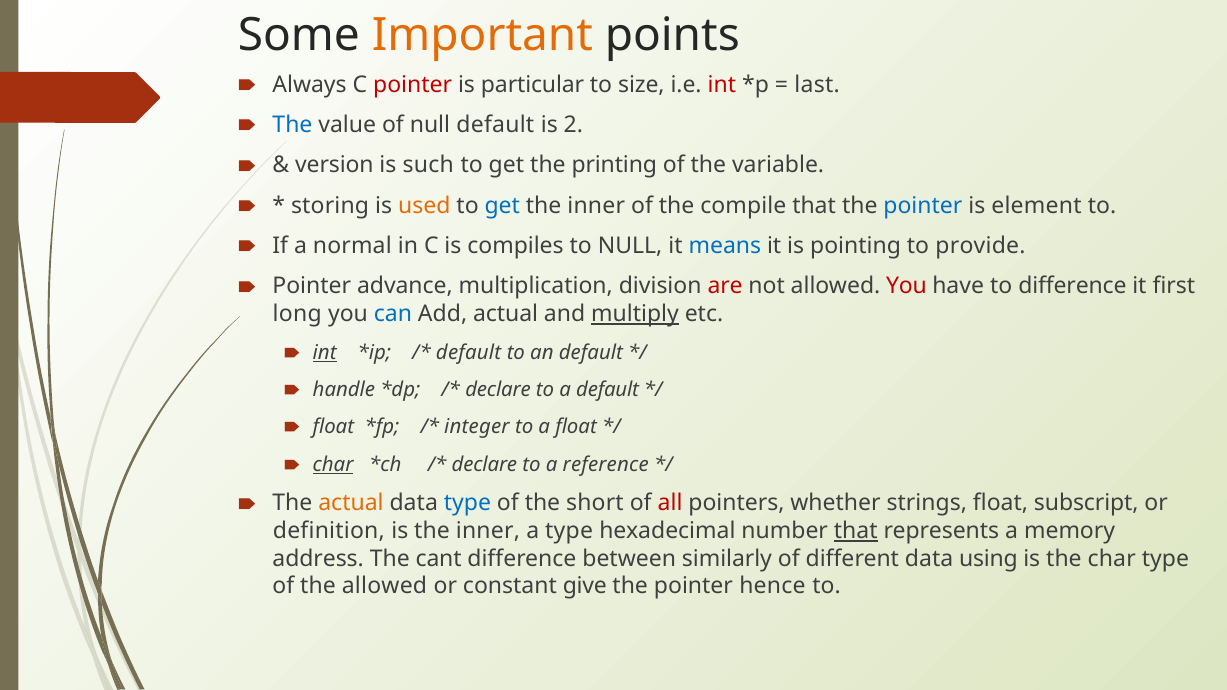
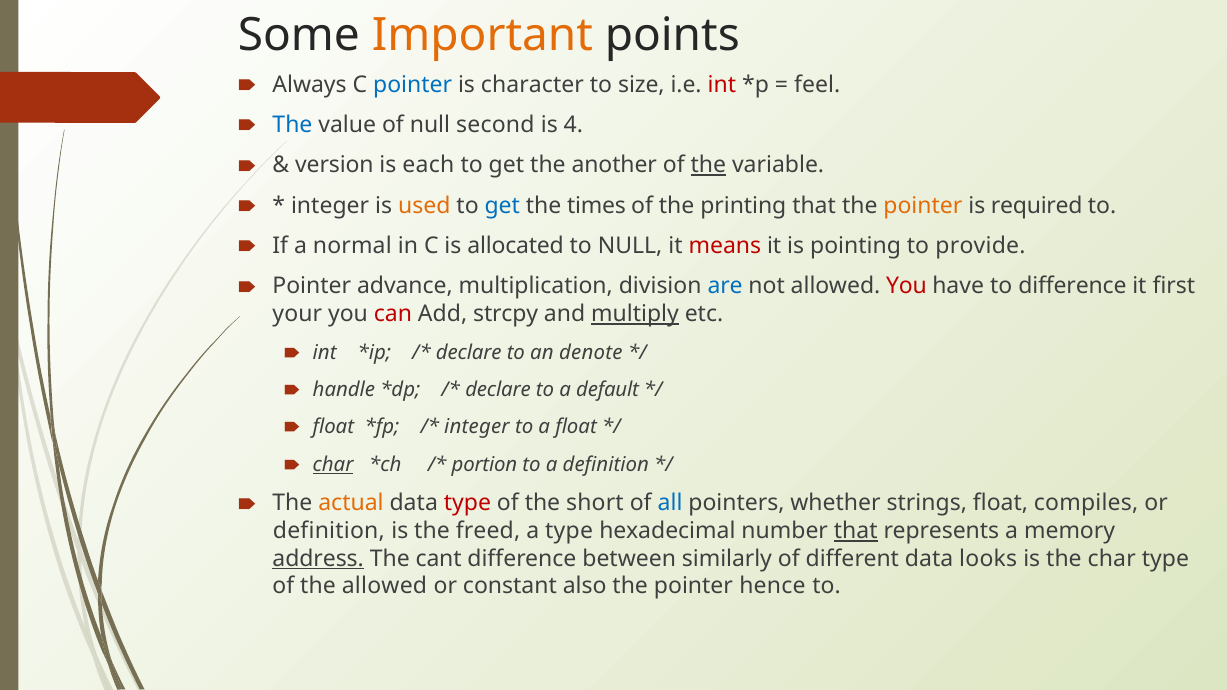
pointer at (413, 84) colour: red -> blue
particular: particular -> character
last: last -> feel
null default: default -> second
2: 2 -> 4
such: such -> each
printing: printing -> another
the at (708, 165) underline: none -> present
storing at (330, 206): storing -> integer
inner at (596, 206): inner -> times
compile: compile -> printing
pointer at (923, 206) colour: blue -> orange
element: element -> required
compiles: compiles -> allocated
means colour: blue -> red
are colour: red -> blue
long: long -> your
can colour: blue -> red
Add actual: actual -> strcpy
int at (325, 353) underline: present -> none
default at (469, 353): default -> declare
an default: default -> denote
declare at (484, 464): declare -> portion
a reference: reference -> definition
type at (467, 504) colour: blue -> red
all colour: red -> blue
subscript: subscript -> compiles
is the inner: inner -> freed
address underline: none -> present
using: using -> looks
give: give -> also
